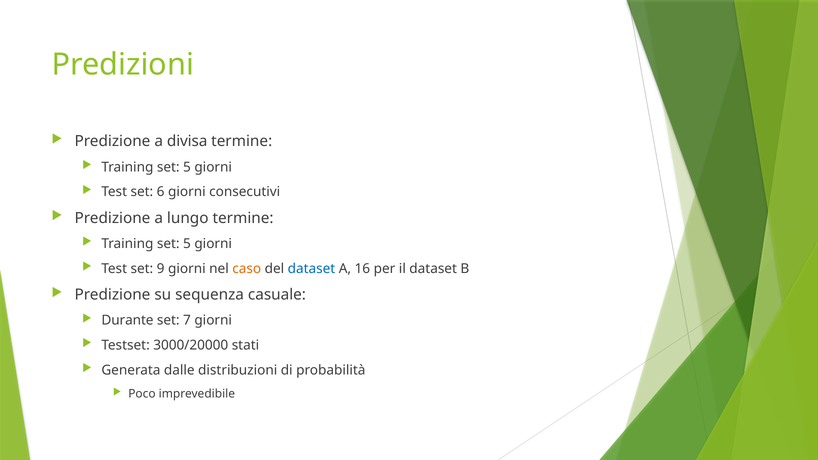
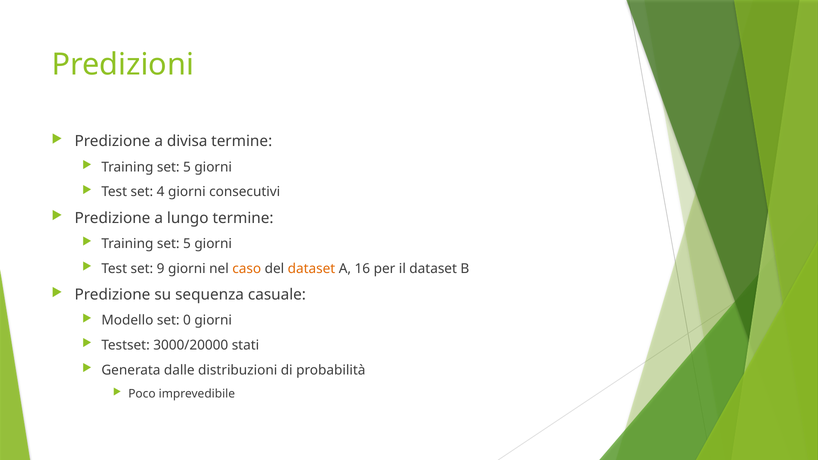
6: 6 -> 4
dataset at (311, 269) colour: blue -> orange
Durante: Durante -> Modello
7: 7 -> 0
